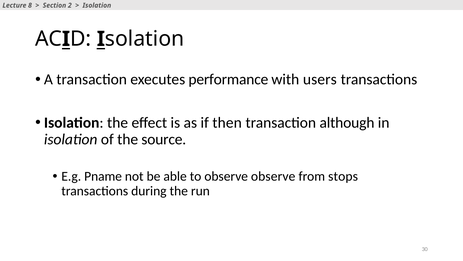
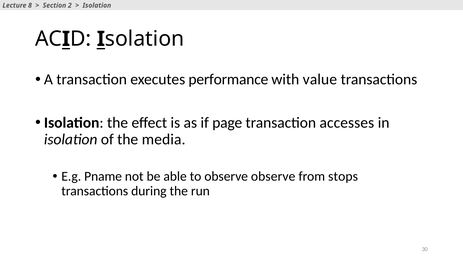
users: users -> value
then: then -> page
although: although -> accesses
source: source -> media
